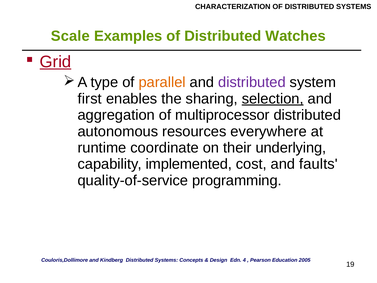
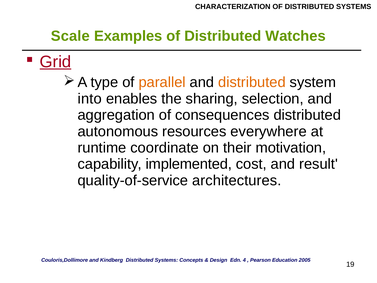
distributed at (252, 82) colour: purple -> orange
first: first -> into
selection underline: present -> none
multiprocessor: multiprocessor -> consequences
underlying: underlying -> motivation
faults: faults -> result
programming: programming -> architectures
